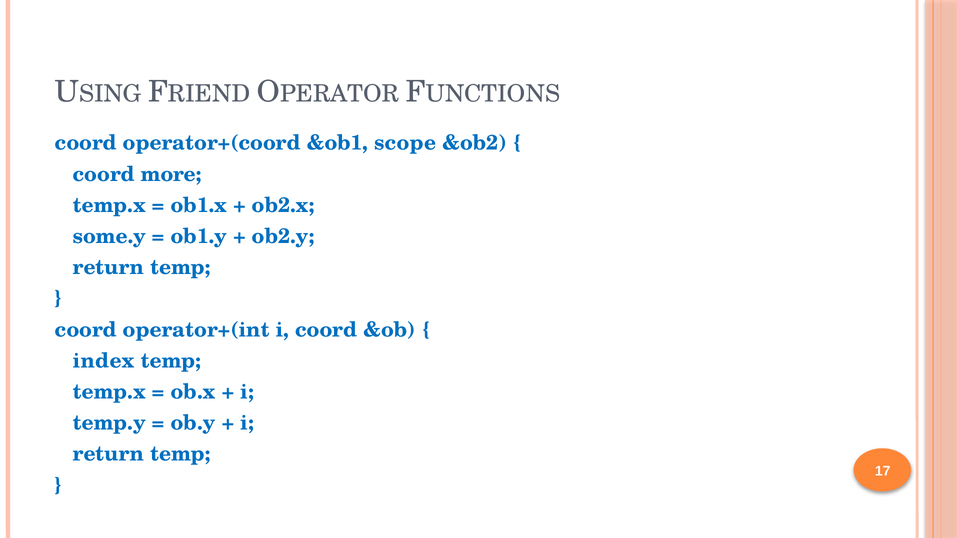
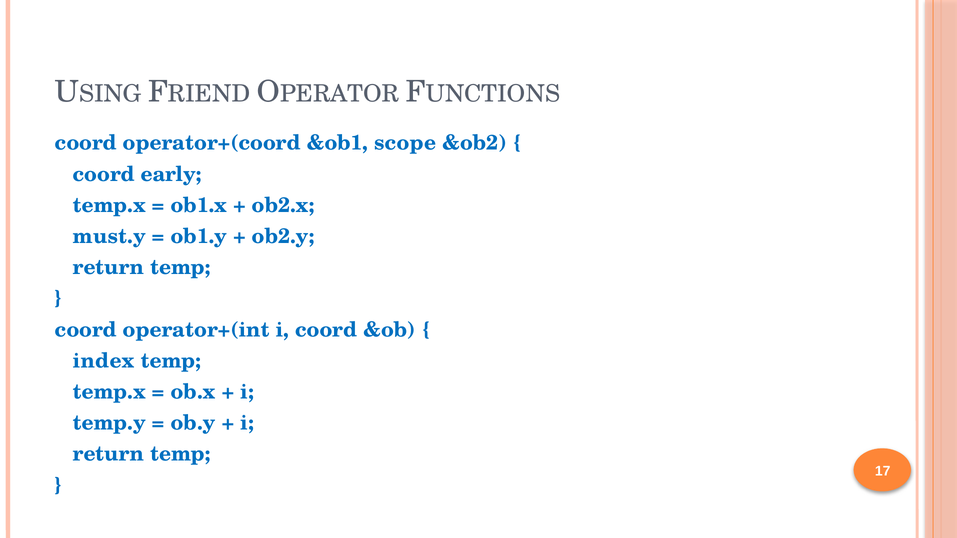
more: more -> early
some.y: some.y -> must.y
